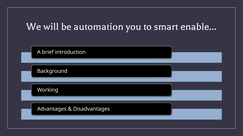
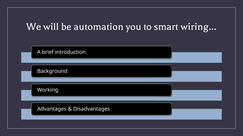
enable…: enable… -> wiring…
